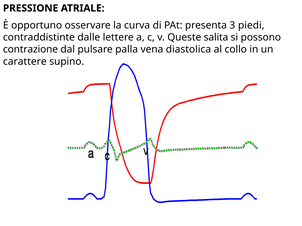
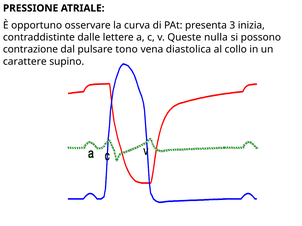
piedi: piedi -> inizia
salita: salita -> nulla
palla: palla -> tono
